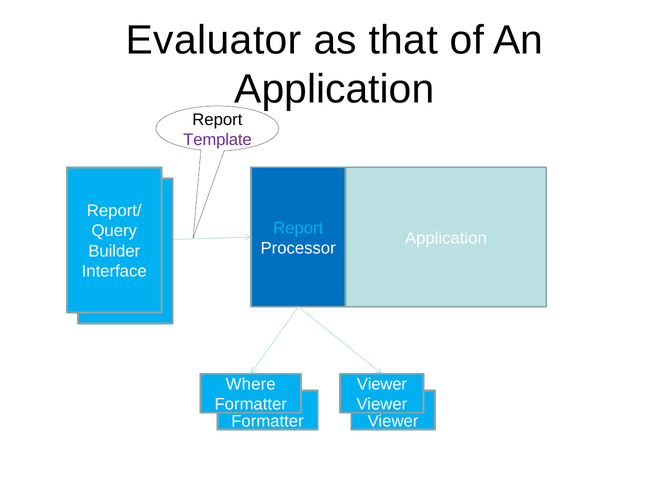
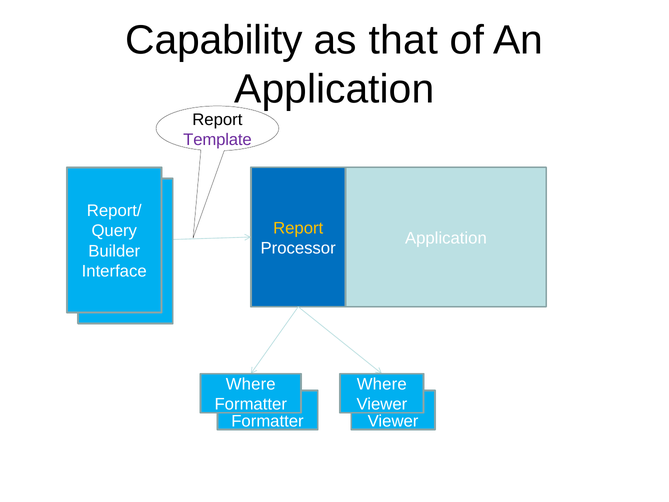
Evaluator: Evaluator -> Capability
Report at (298, 228) colour: light blue -> yellow
Viewer at (382, 384): Viewer -> Where
